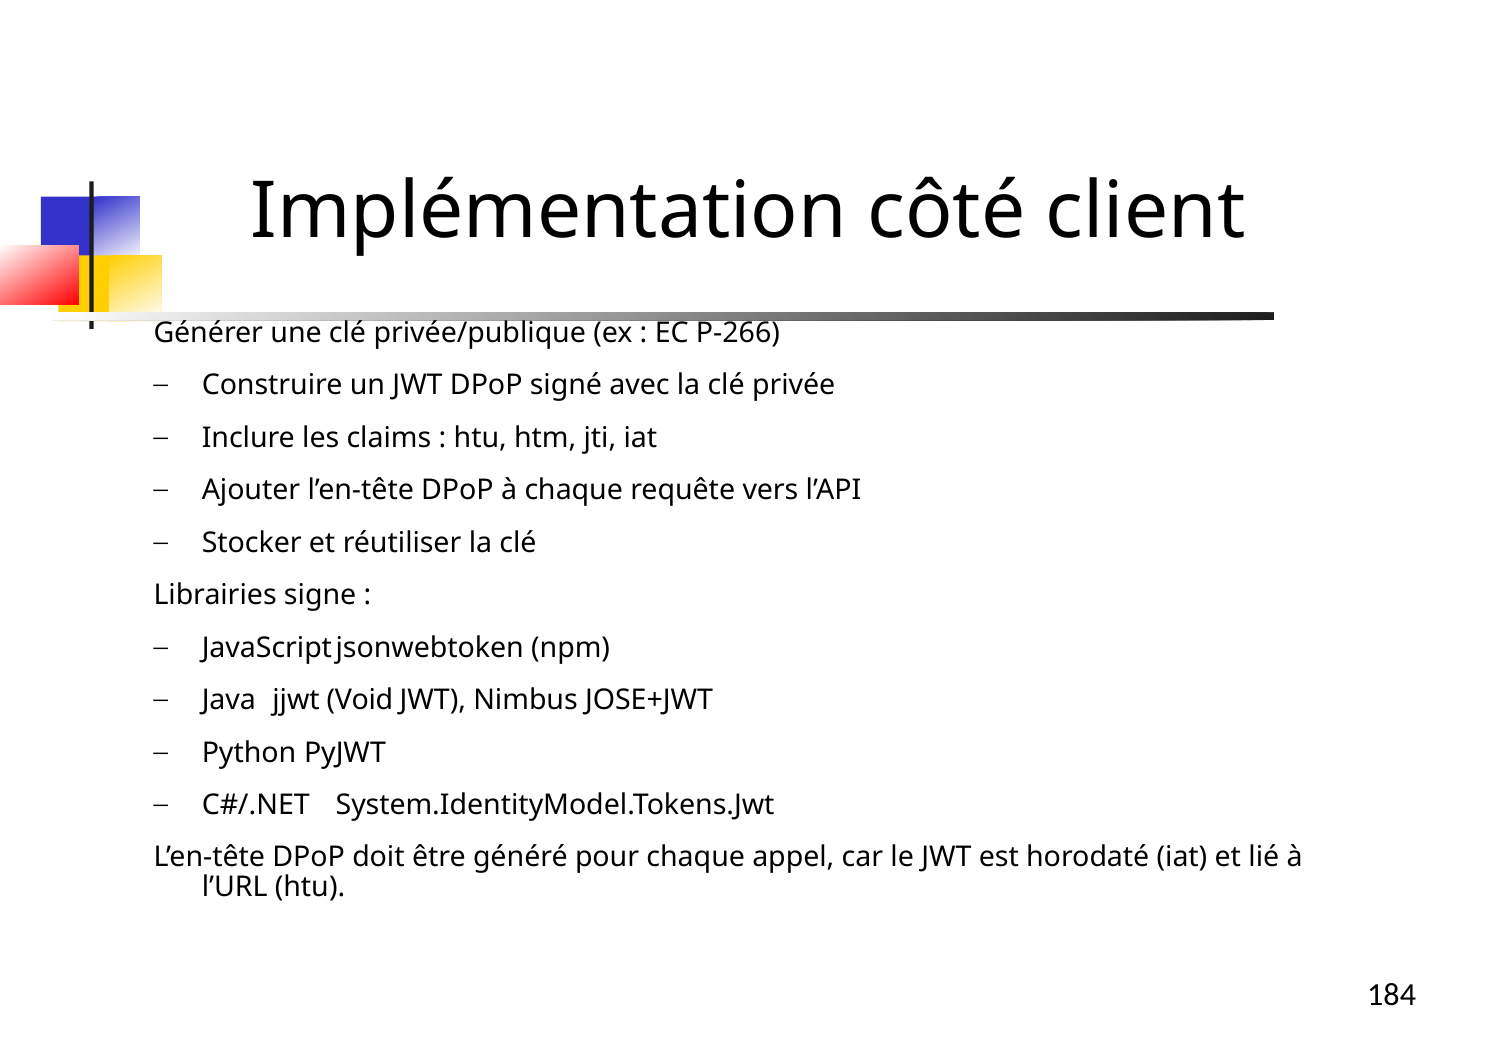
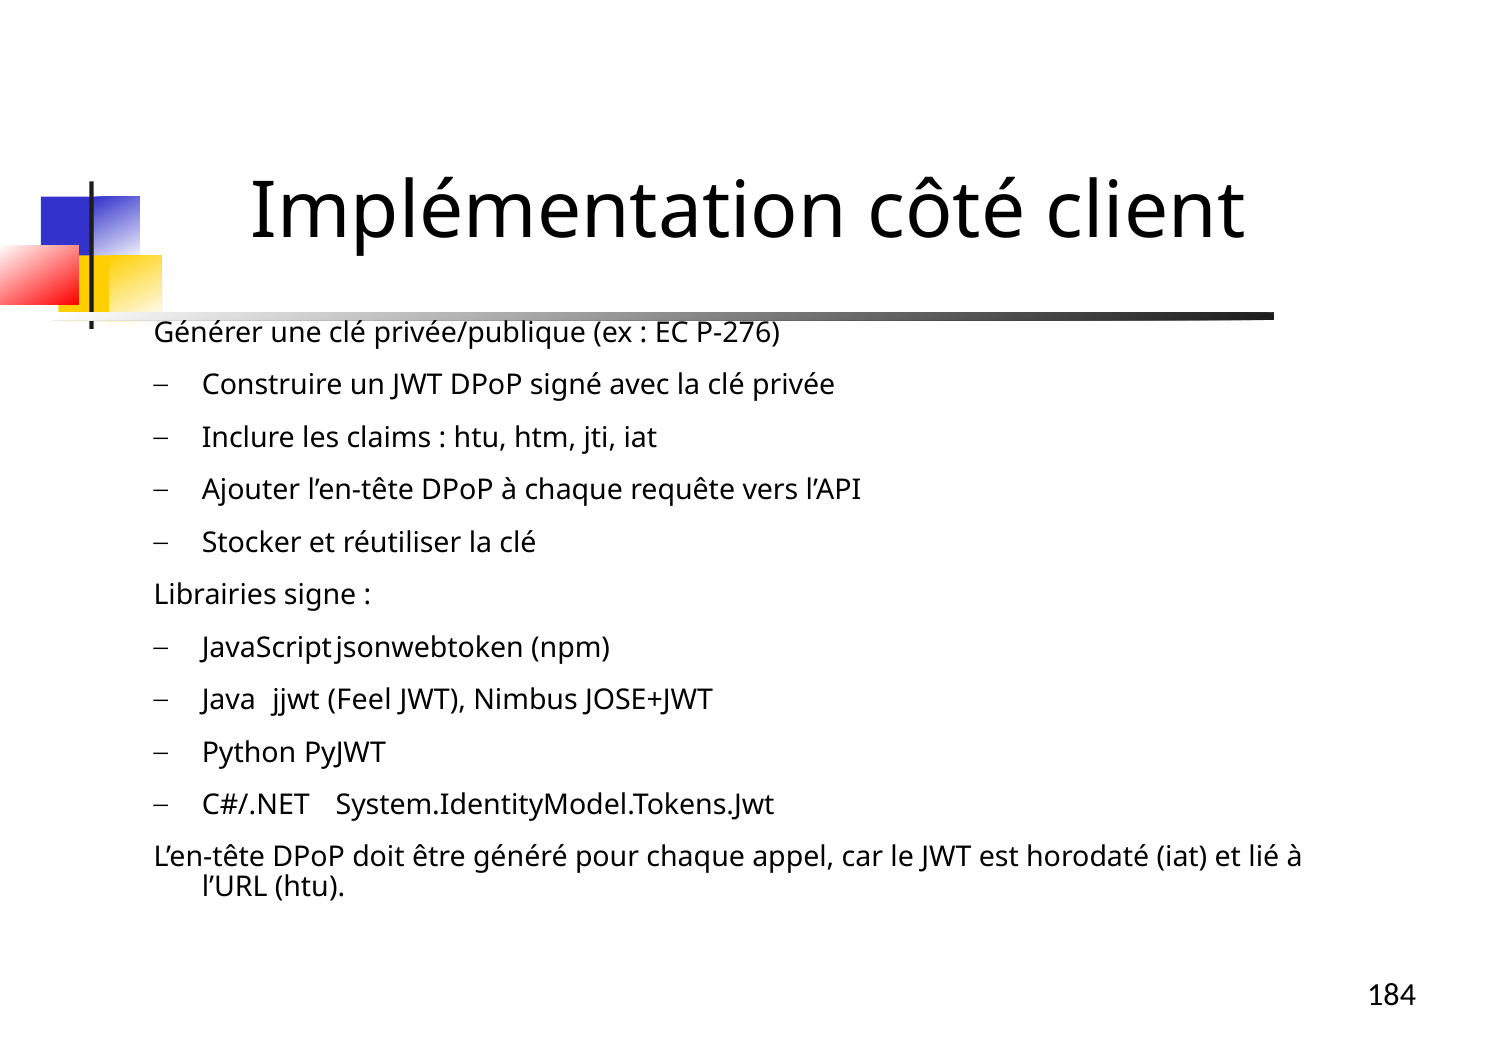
P-266: P-266 -> P-276
Void: Void -> Feel
